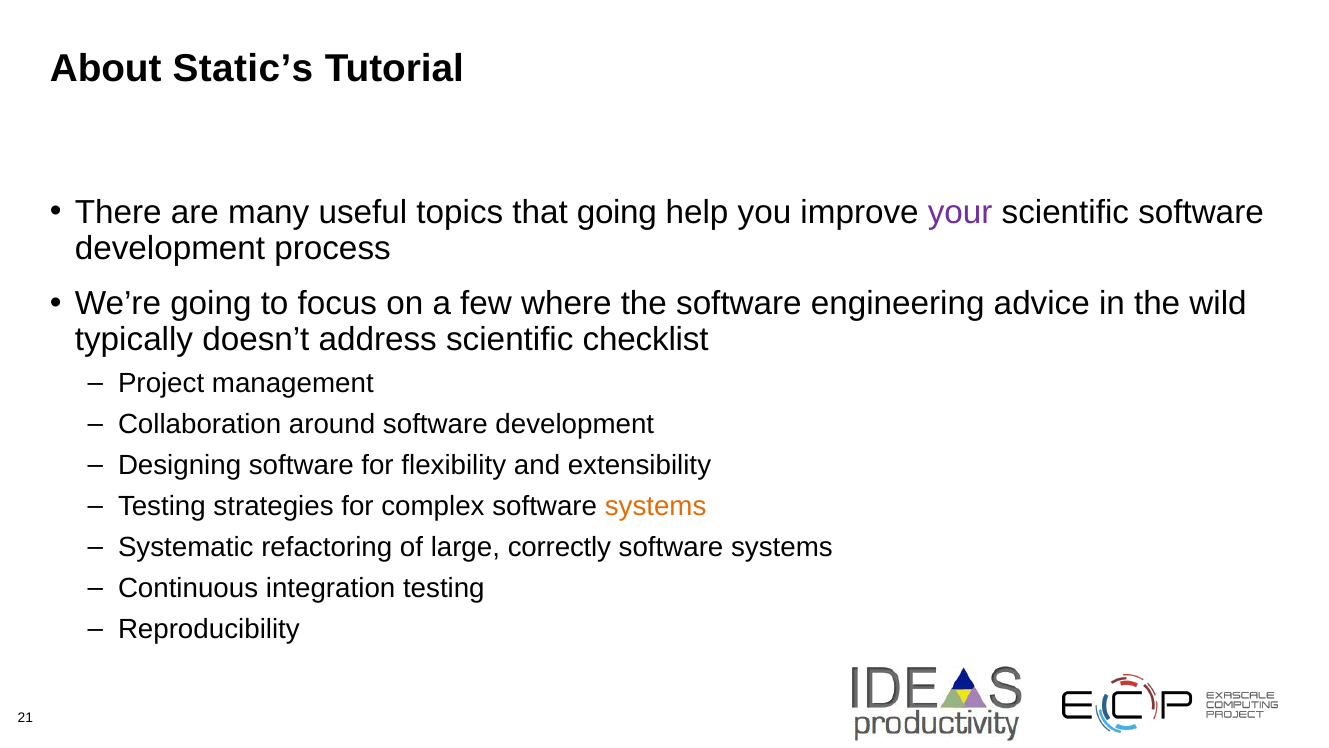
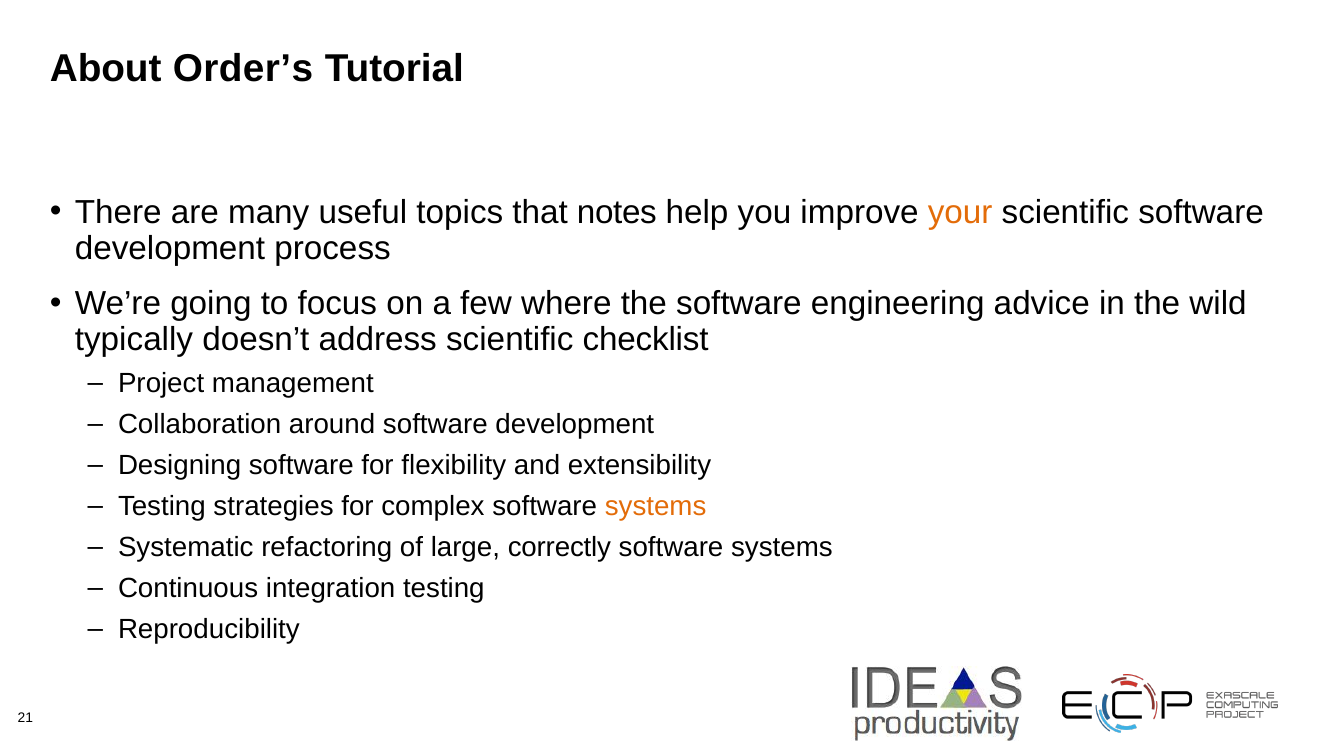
Static’s: Static’s -> Order’s
that going: going -> notes
your colour: purple -> orange
